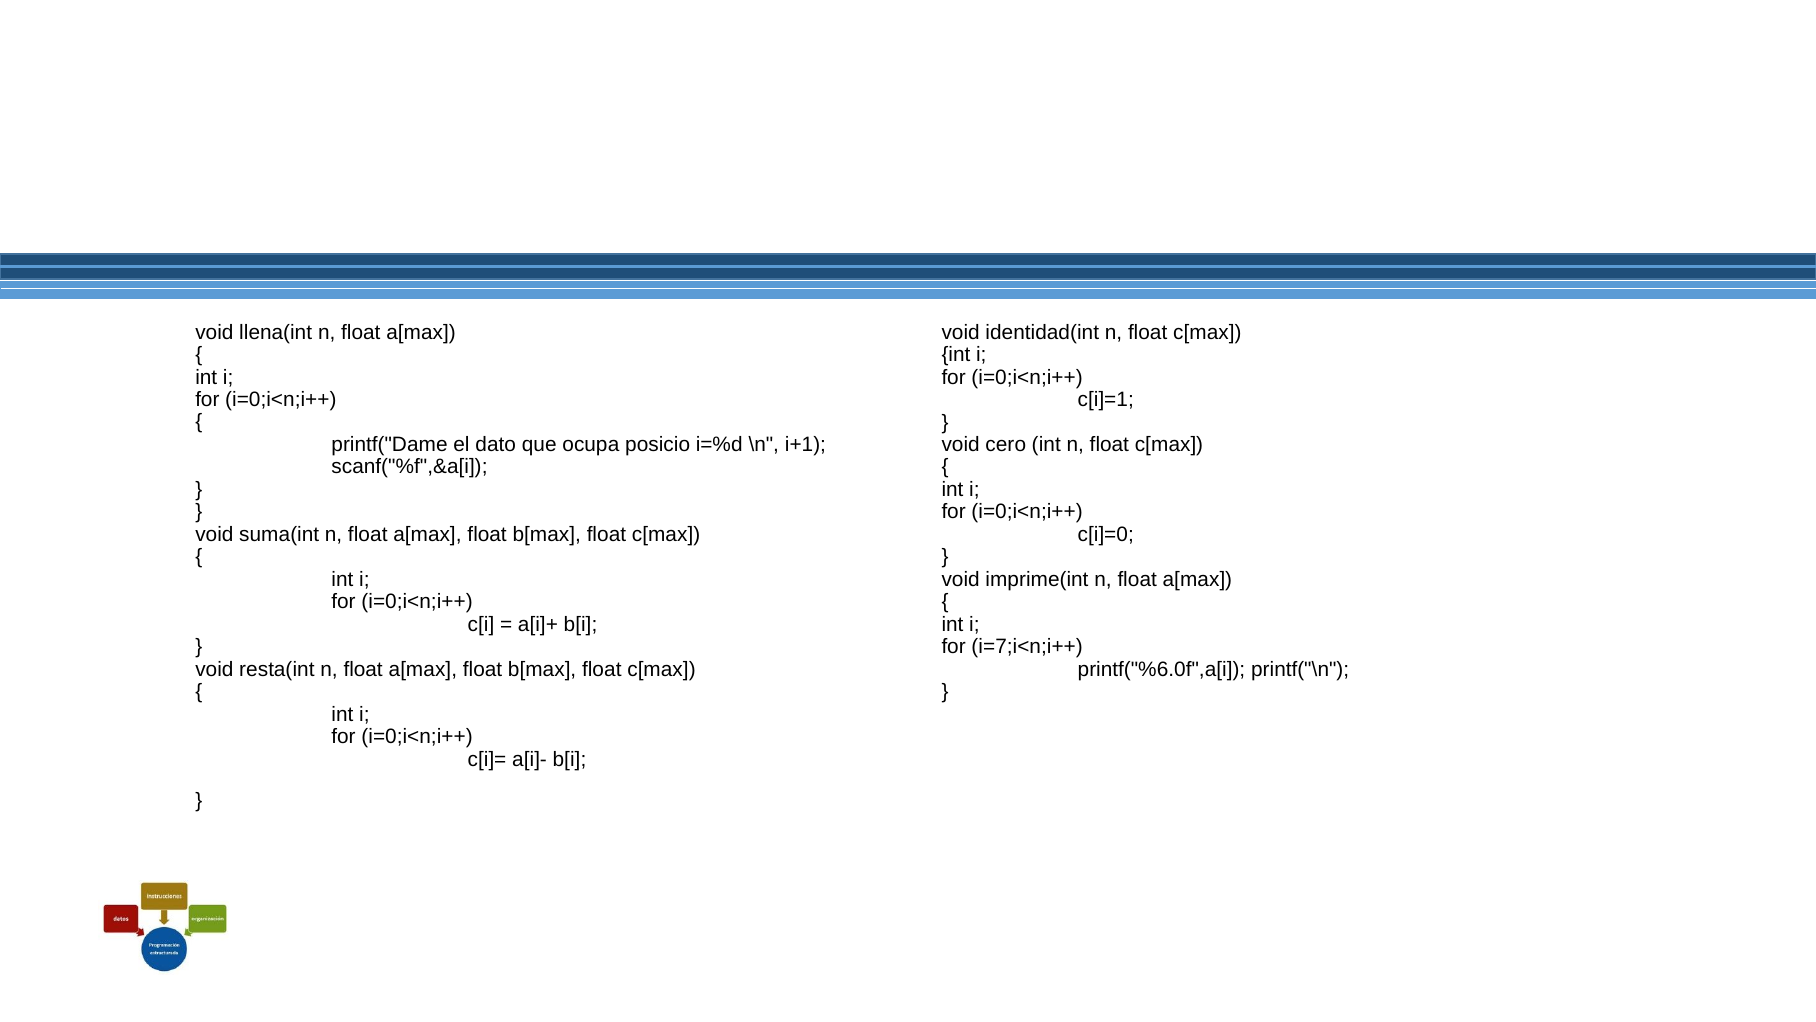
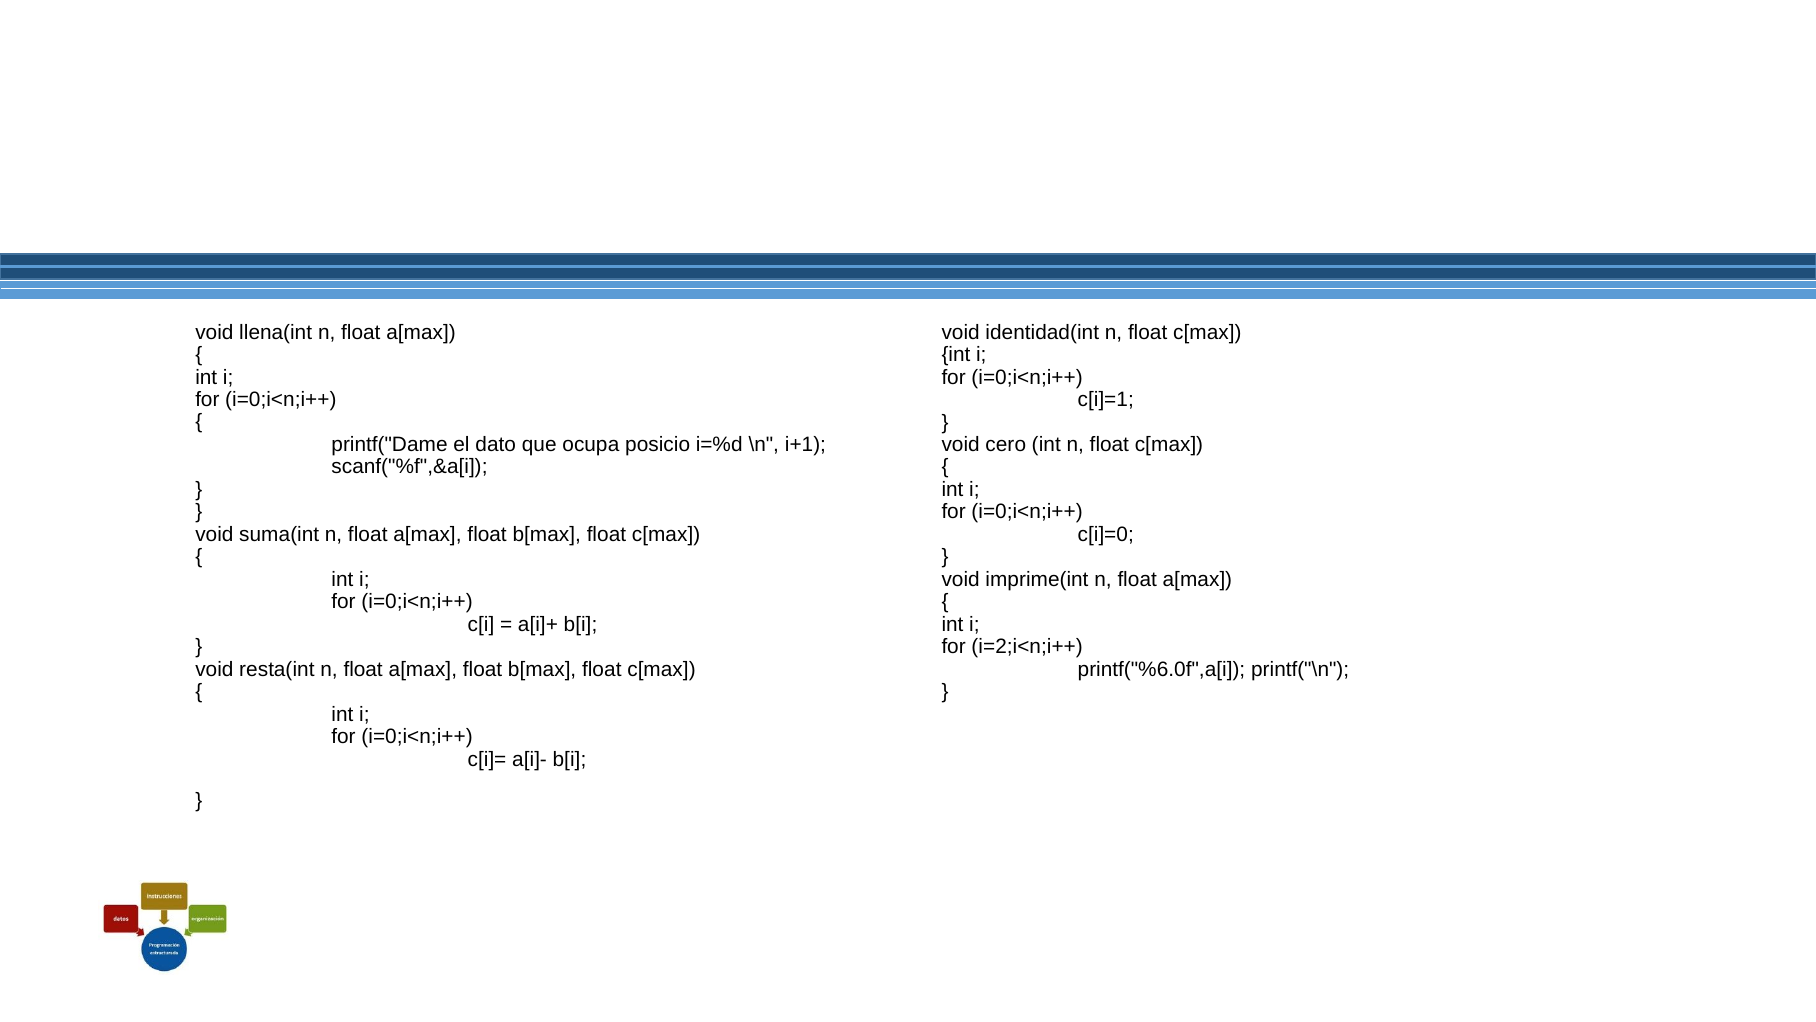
i=7;i<n;i++: i=7;i<n;i++ -> i=2;i<n;i++
